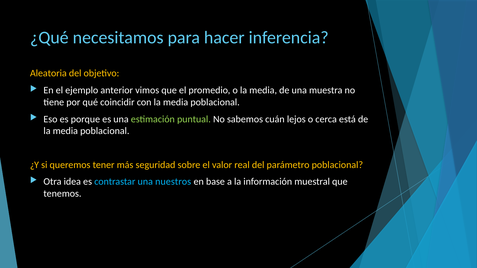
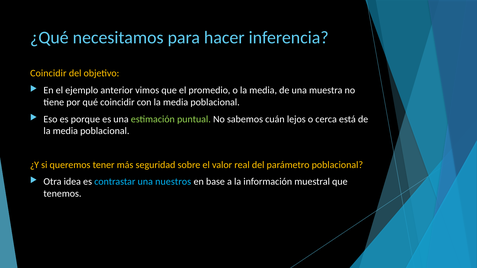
Aleatoria at (48, 73): Aleatoria -> Coincidir
